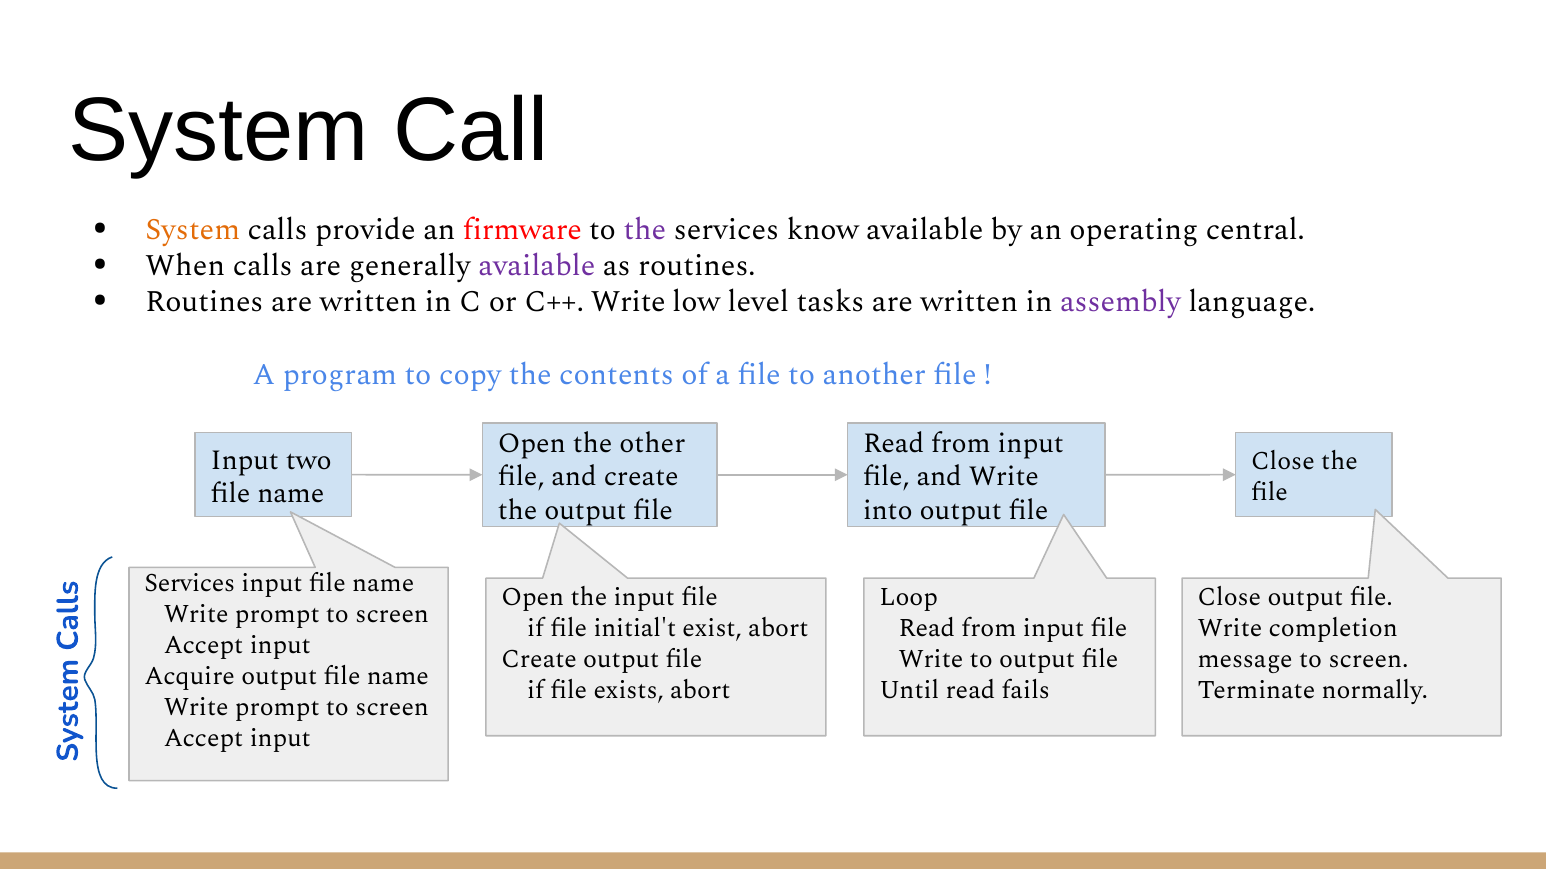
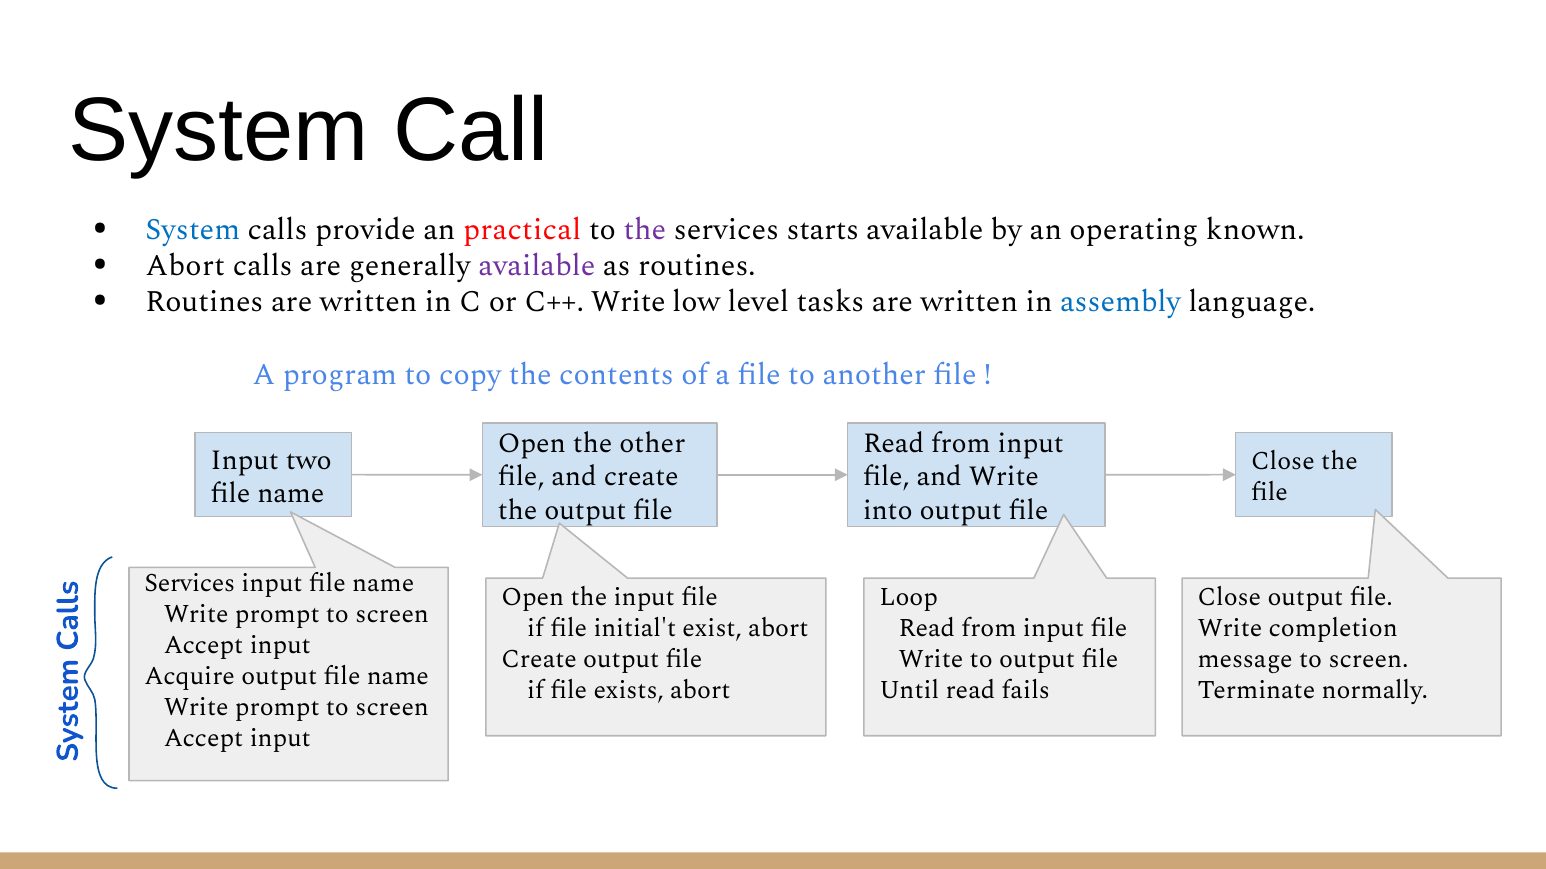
System at (193, 230) colour: orange -> blue
firmware: firmware -> practical
know: know -> starts
central: central -> known
When at (185, 266): When -> Abort
assembly colour: purple -> blue
